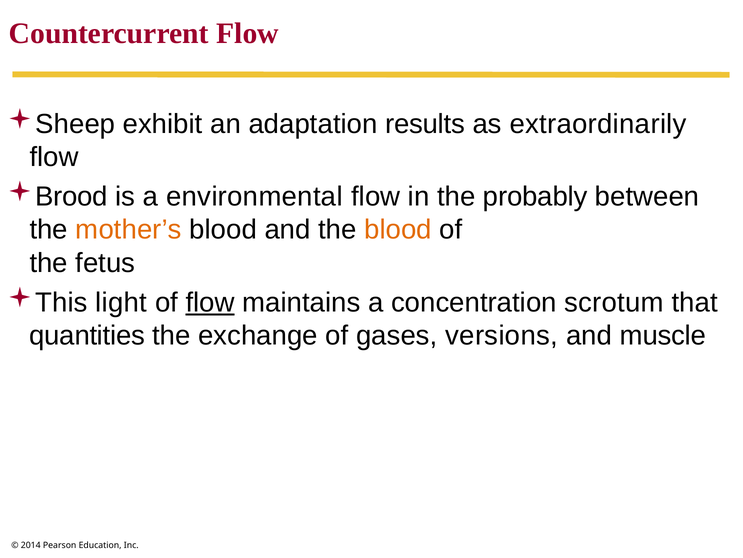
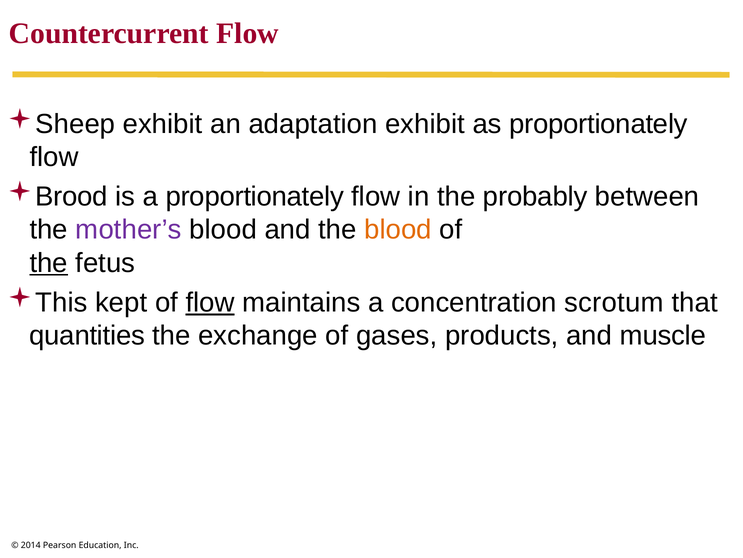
adaptation results: results -> exhibit
as extraordinarily: extraordinarily -> proportionately
a environmental: environmental -> proportionately
mother’s colour: orange -> purple
the at (49, 263) underline: none -> present
light: light -> kept
versions: versions -> products
